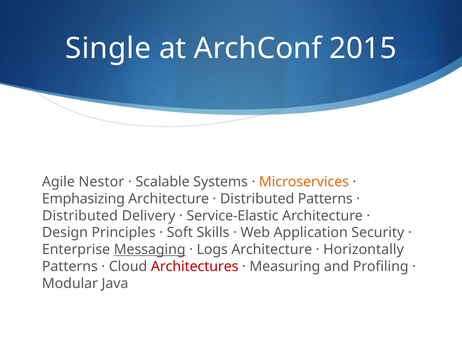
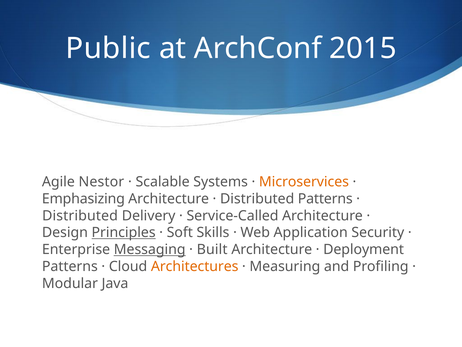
Single: Single -> Public
Service-Elastic: Service-Elastic -> Service-Called
Principles underline: none -> present
Logs: Logs -> Built
Horizontally: Horizontally -> Deployment
Architectures colour: red -> orange
